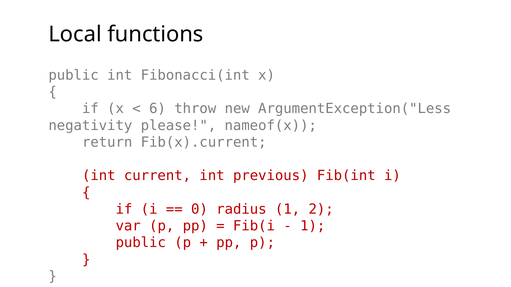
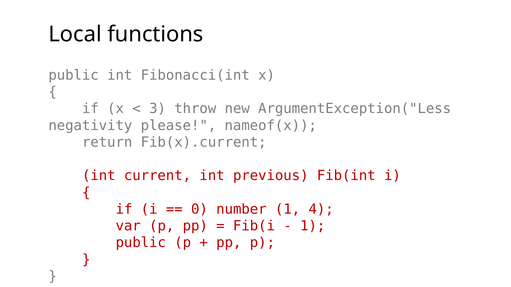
6: 6 -> 3
radius: radius -> number
2: 2 -> 4
